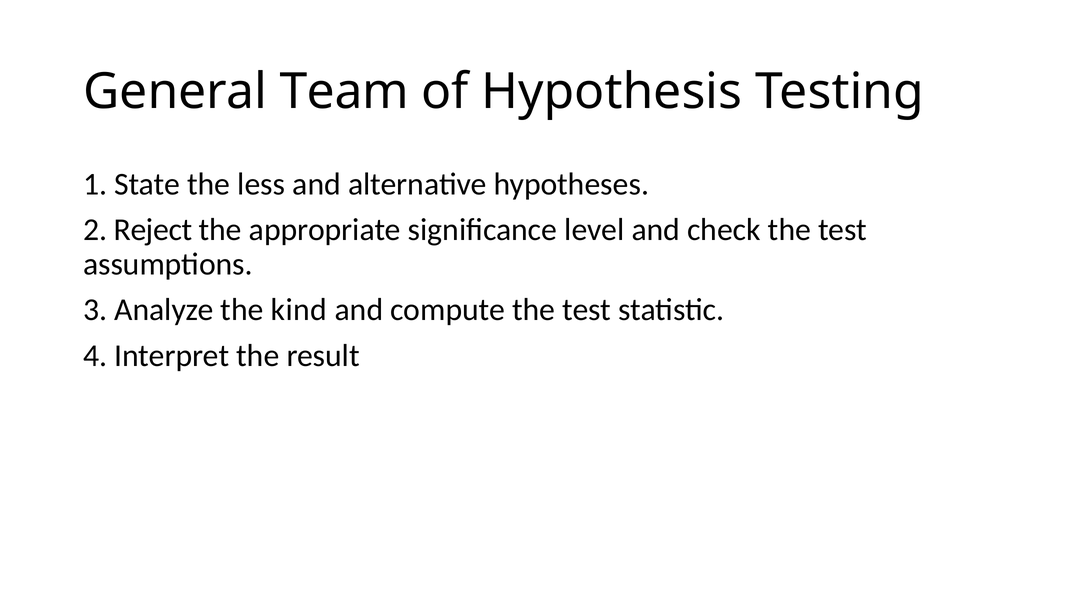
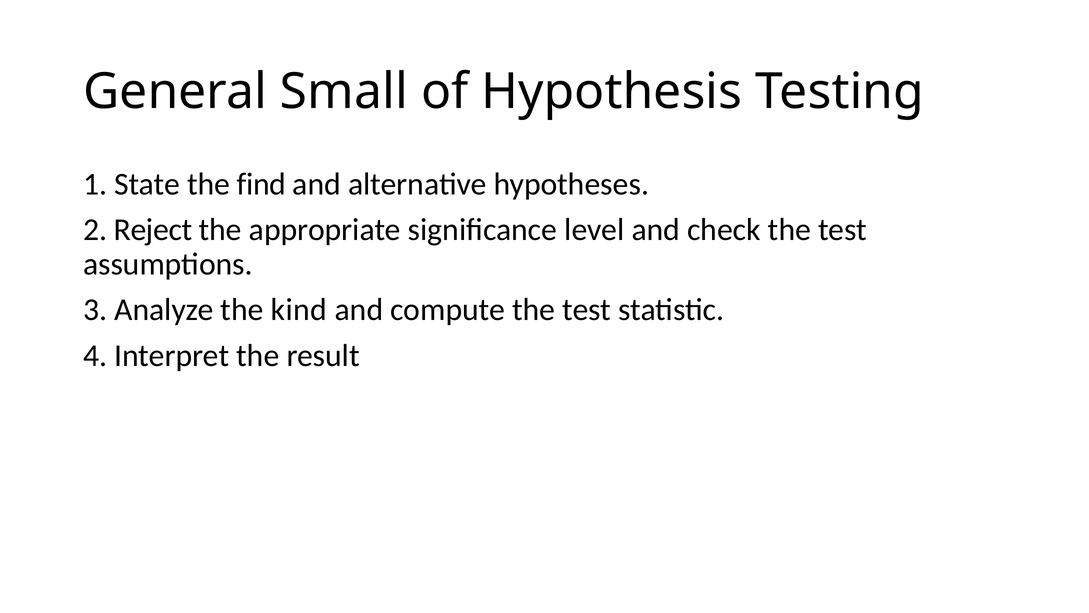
Team: Team -> Small
less: less -> find
